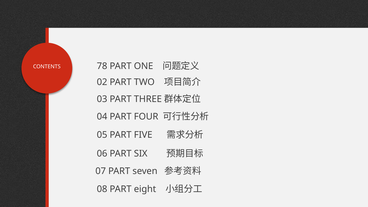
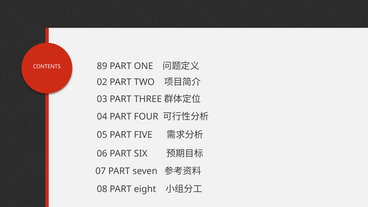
78: 78 -> 89
